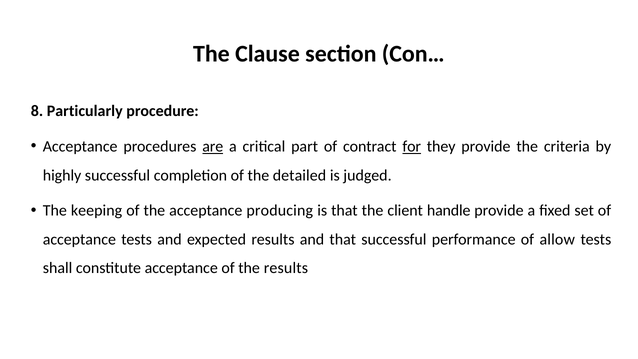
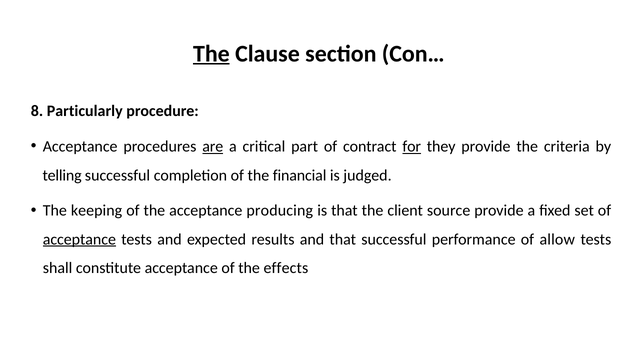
The at (211, 54) underline: none -> present
highly: highly -> telling
detailed: detailed -> financial
handle: handle -> source
acceptance at (79, 239) underline: none -> present
the results: results -> effects
